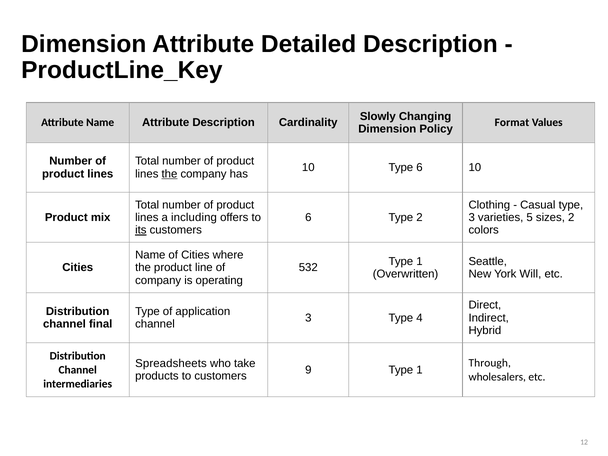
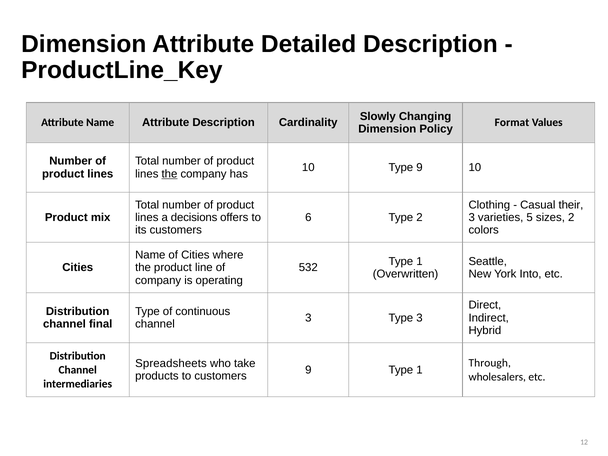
Type 6: 6 -> 9
Casual type: type -> their
including: including -> decisions
its underline: present -> none
Will: Will -> Into
application: application -> continuous
Type 4: 4 -> 3
